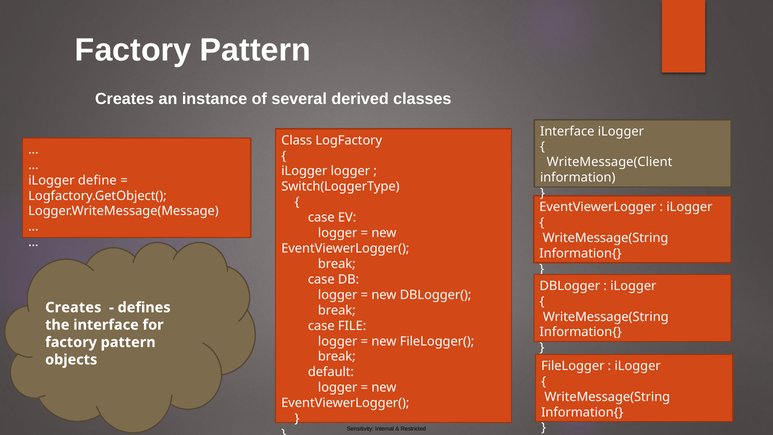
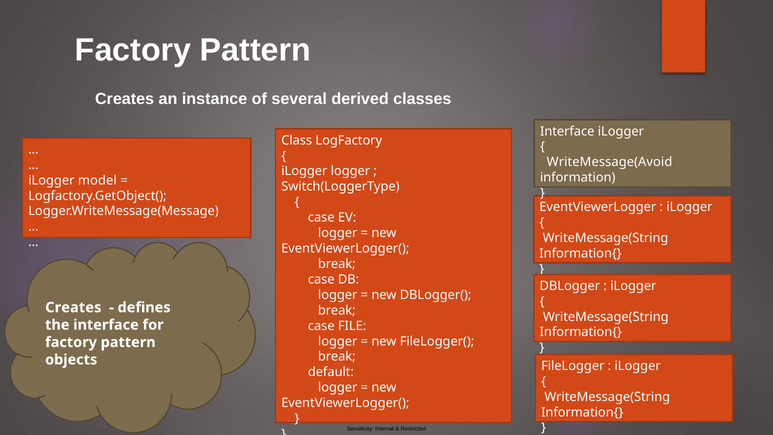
WriteMessage(Client: WriteMessage(Client -> WriteMessage(Avoid
define: define -> model
